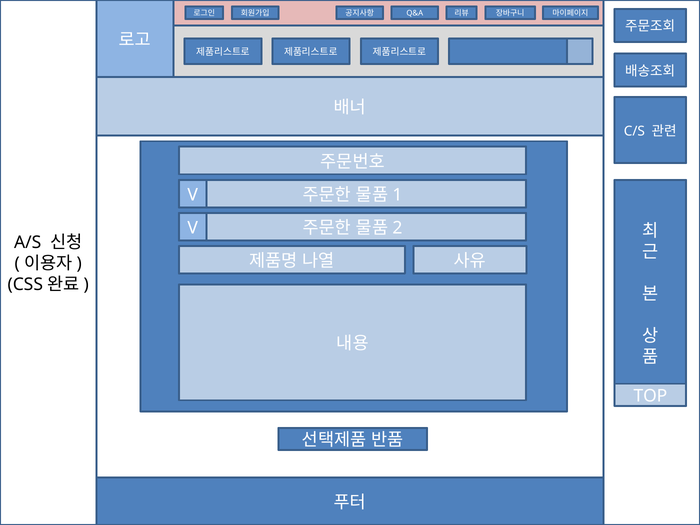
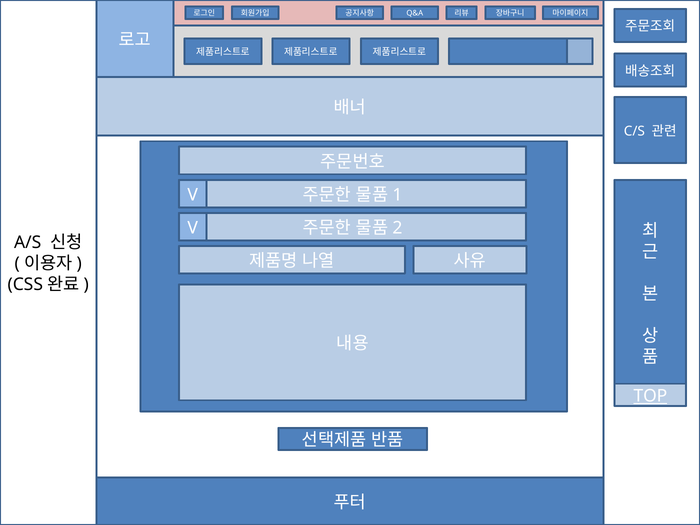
TOP underline: none -> present
